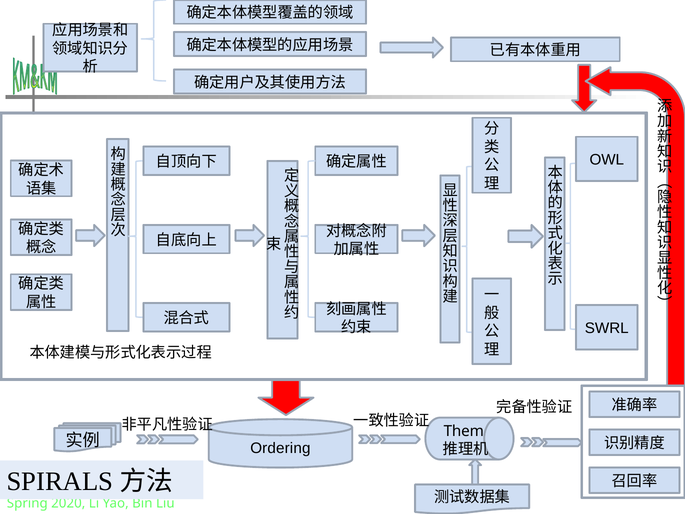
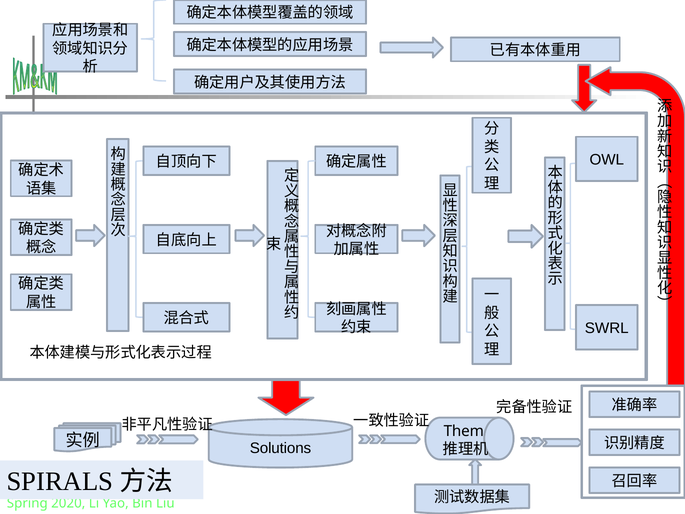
Ordering: Ordering -> Solutions
